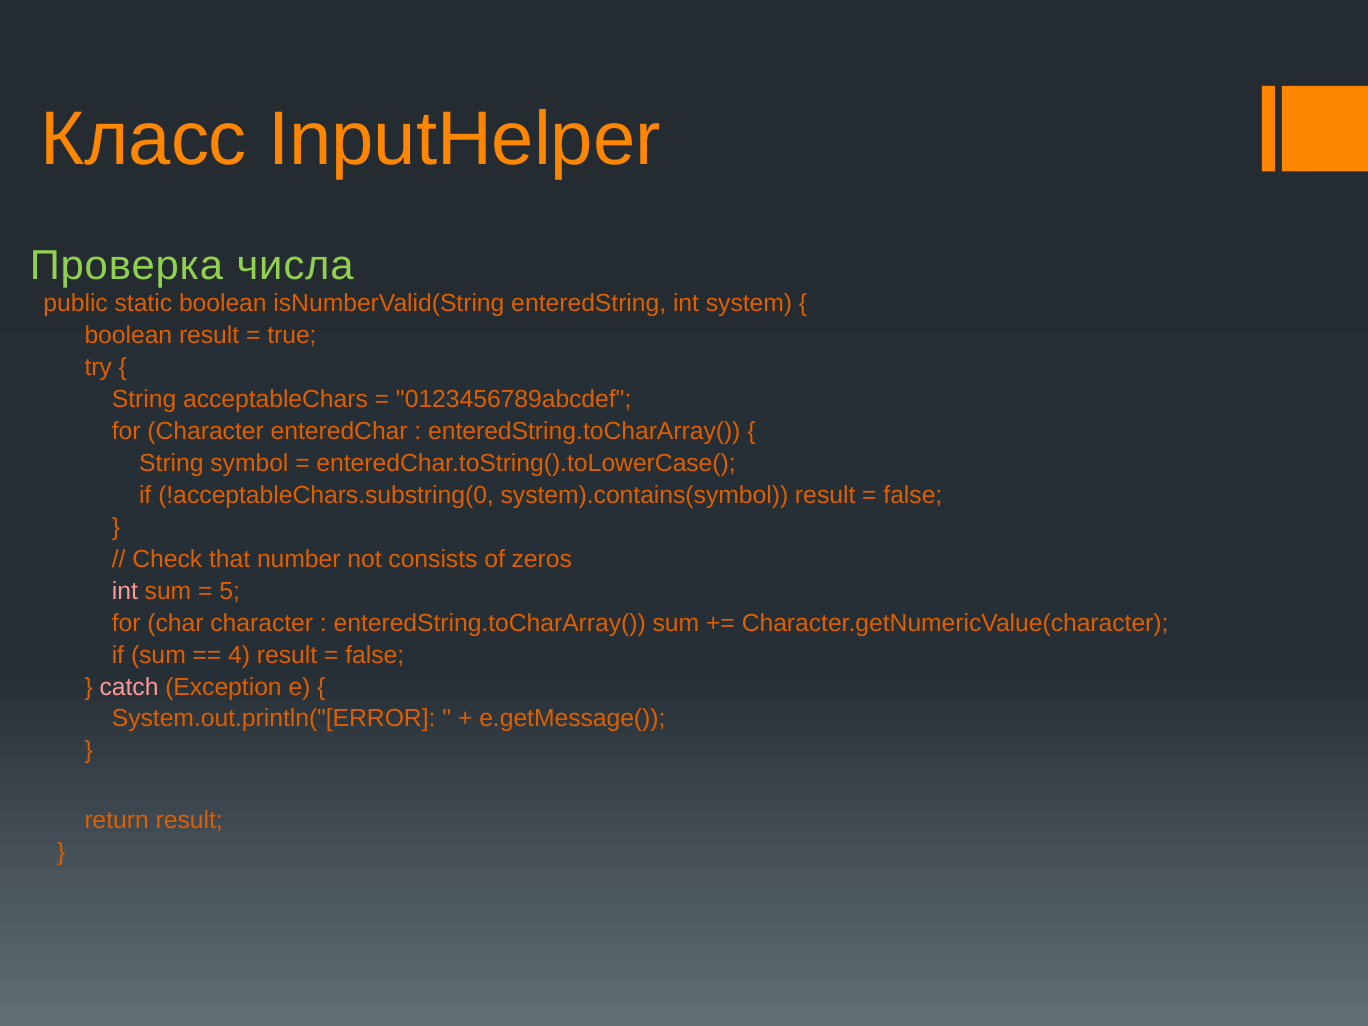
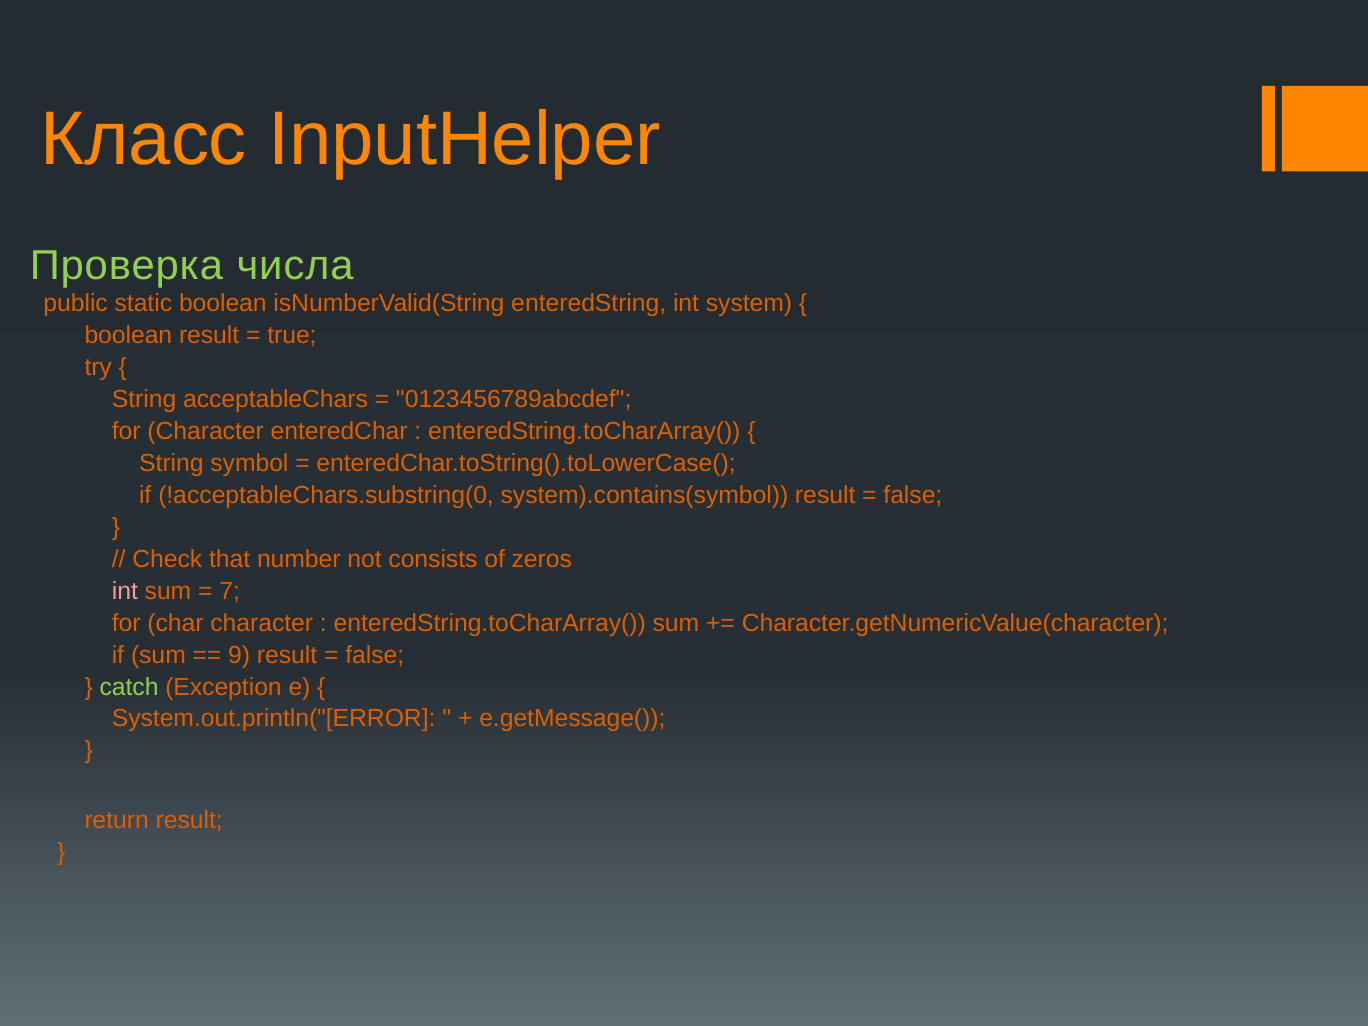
5: 5 -> 7
4: 4 -> 9
catch colour: pink -> light green
